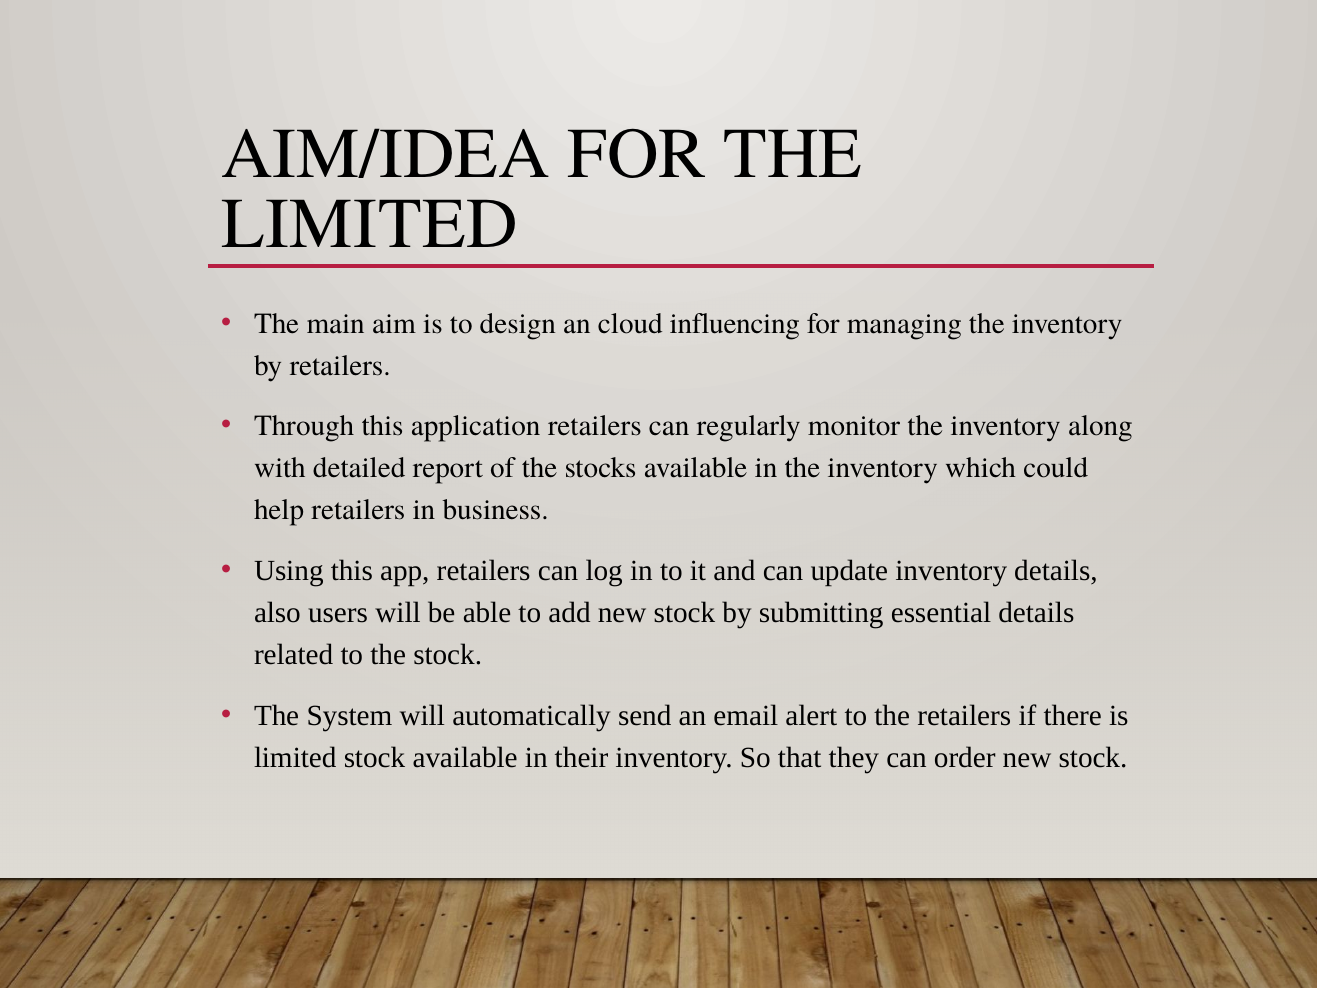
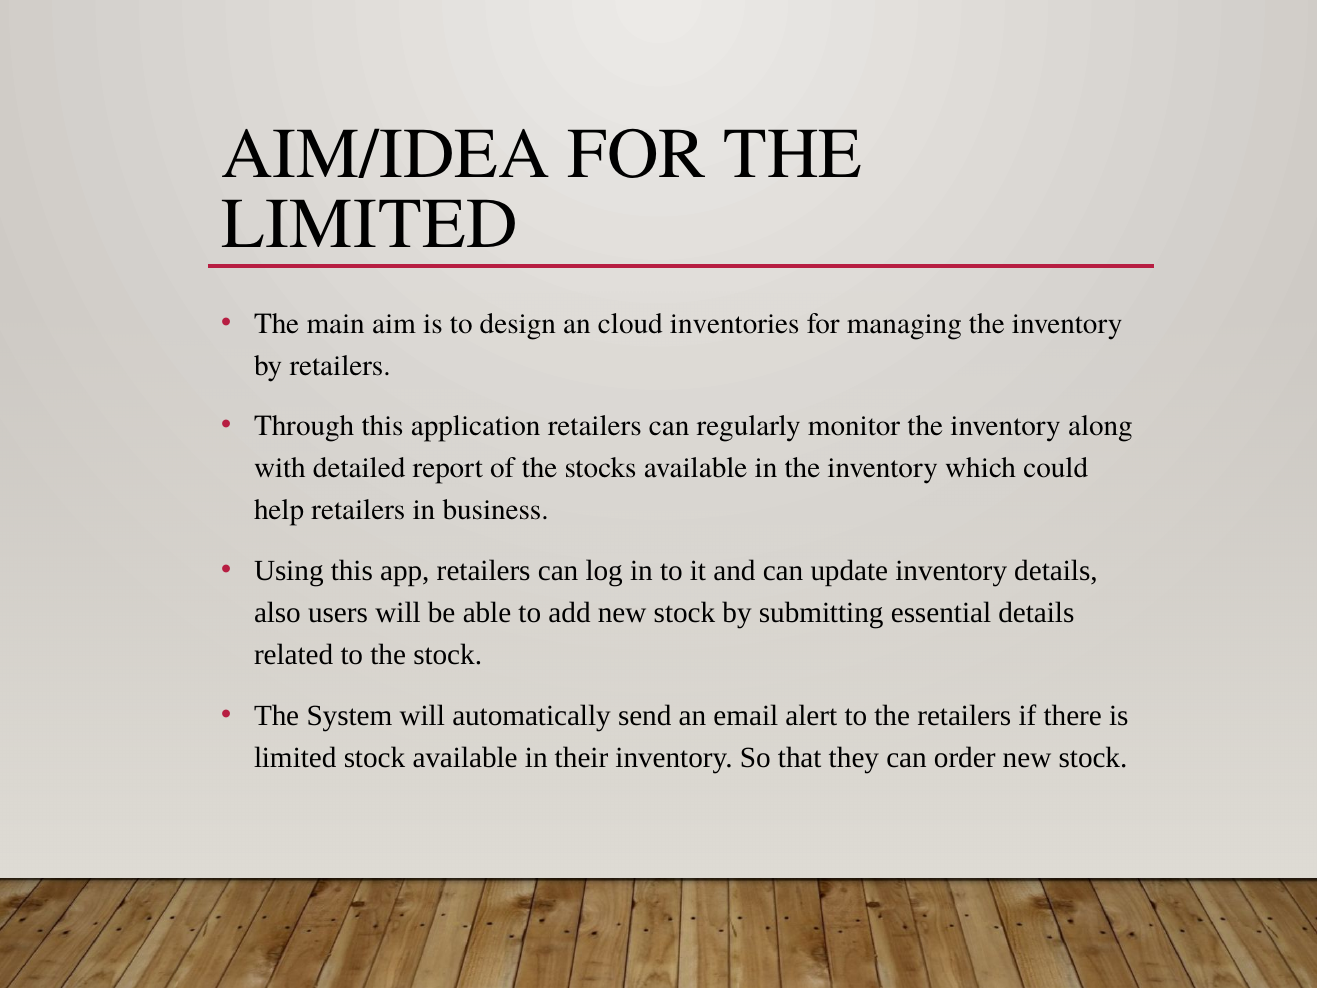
influencing: influencing -> inventories
